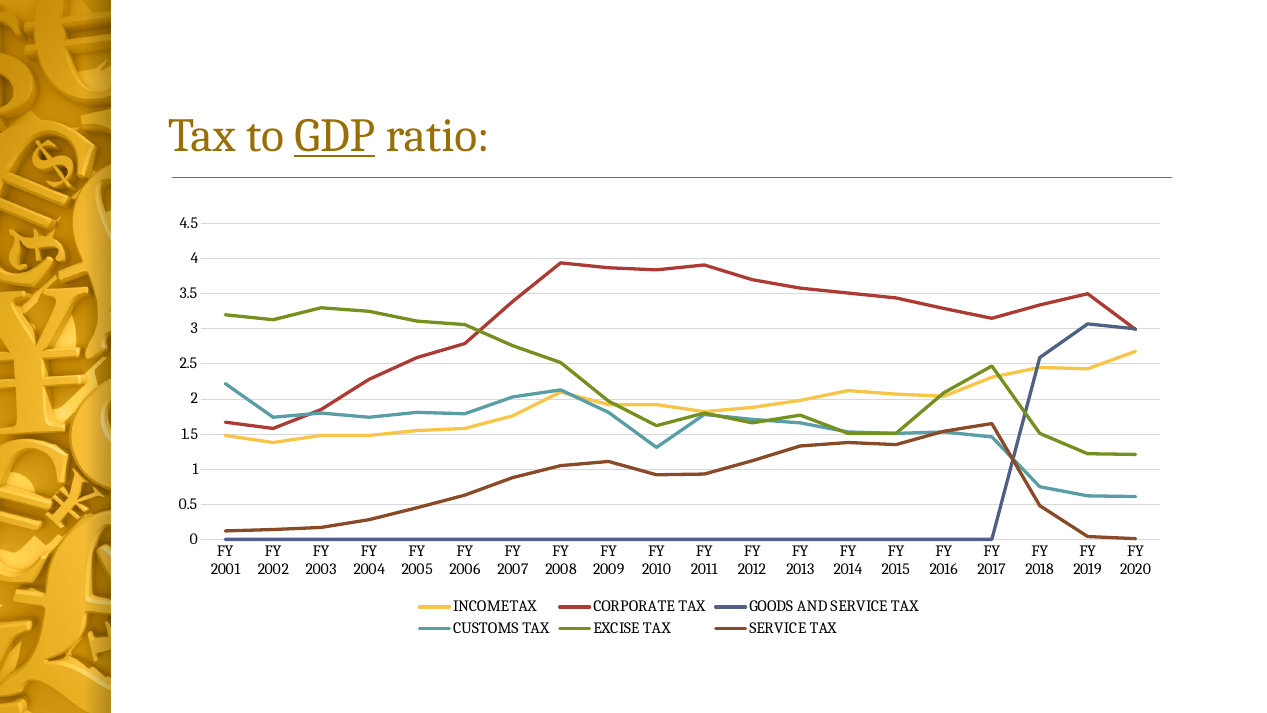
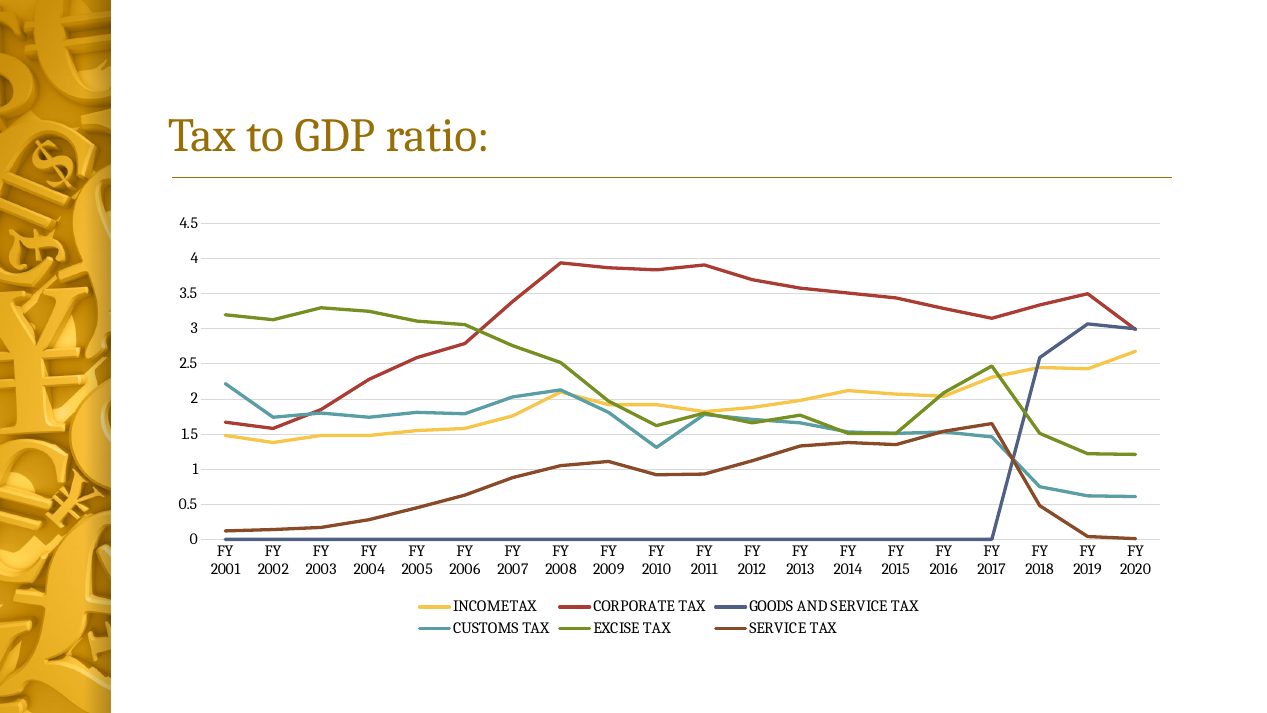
GDP underline: present -> none
